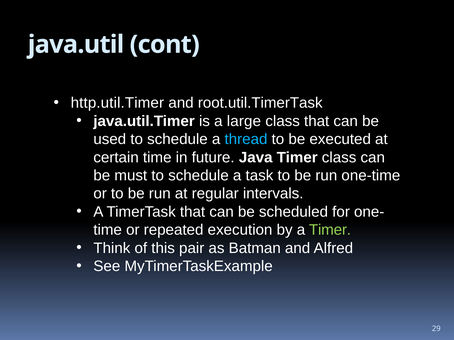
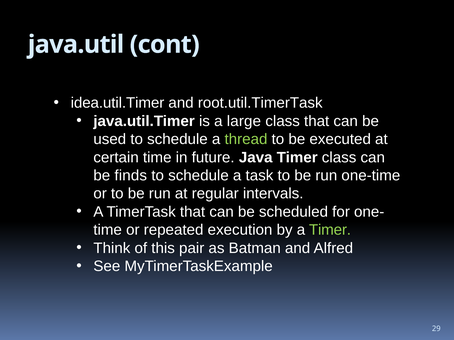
http.util.Timer: http.util.Timer -> idea.util.Timer
thread colour: light blue -> light green
must: must -> finds
